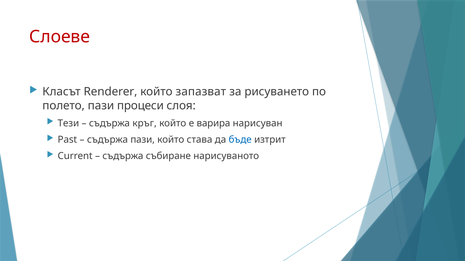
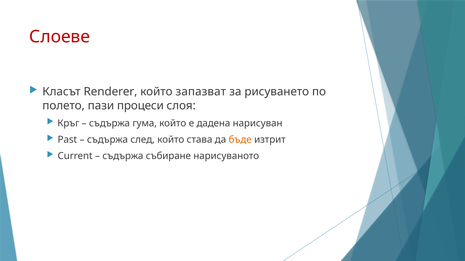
Тези: Тези -> Кръг
кръг: кръг -> гума
варира: варира -> дадена
съдържа пази: пази -> след
бъде colour: blue -> orange
